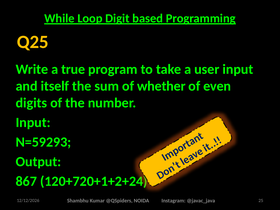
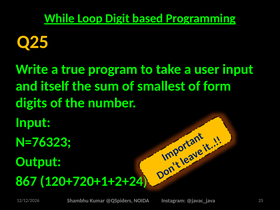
whether: whether -> smallest
even: even -> form
N=59293: N=59293 -> N=76323
